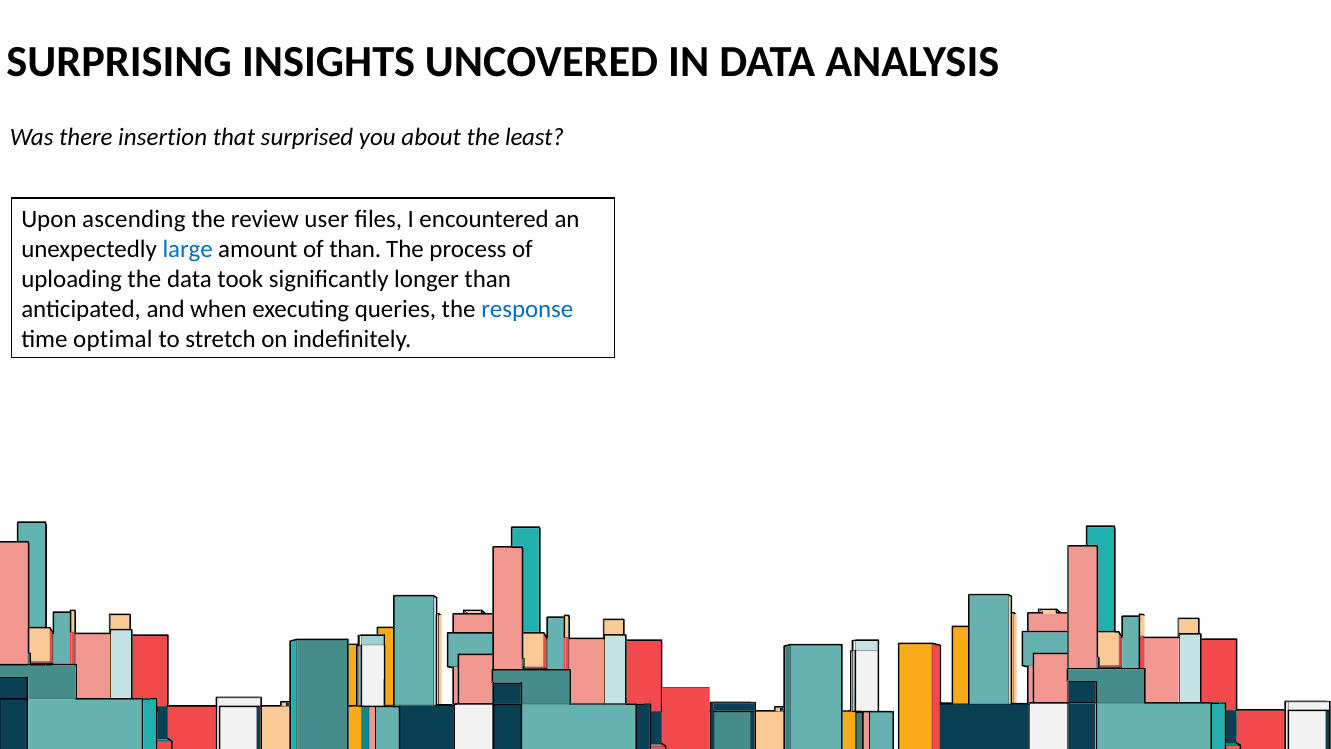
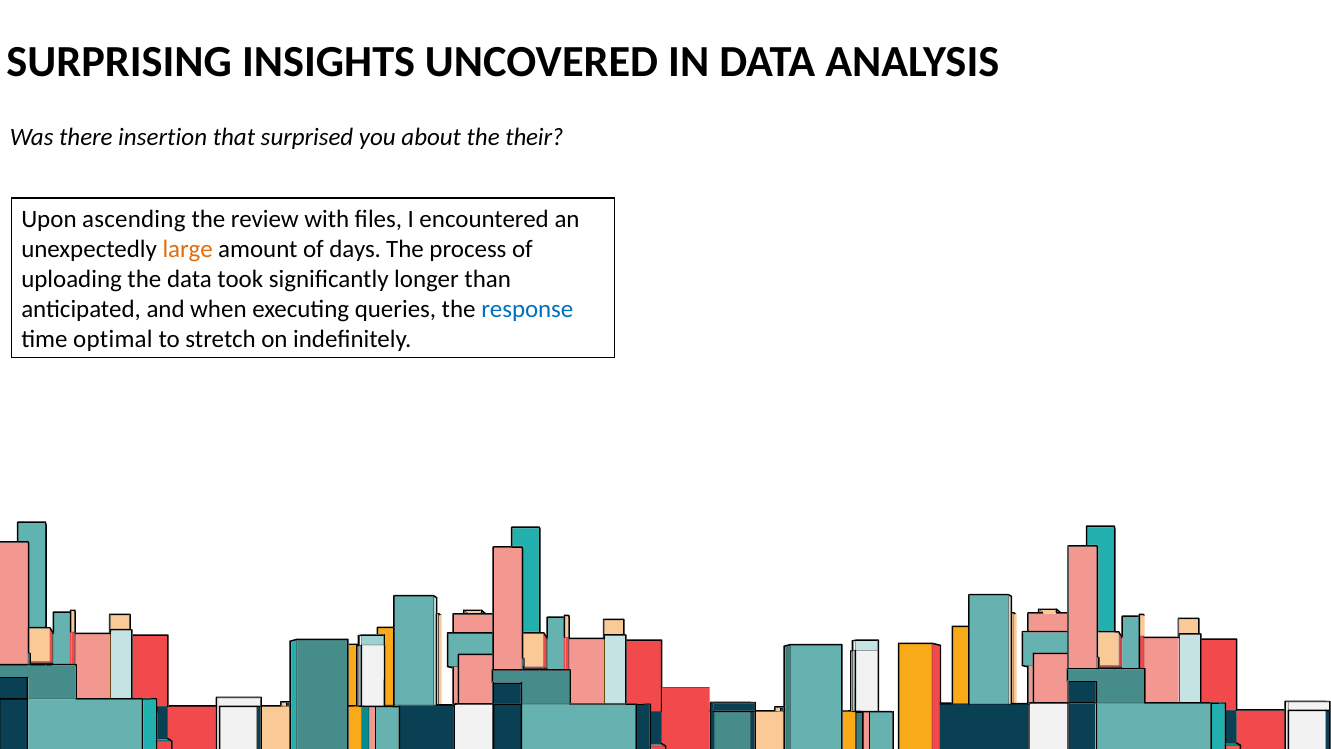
least: least -> their
user: user -> with
large colour: blue -> orange
of than: than -> days
